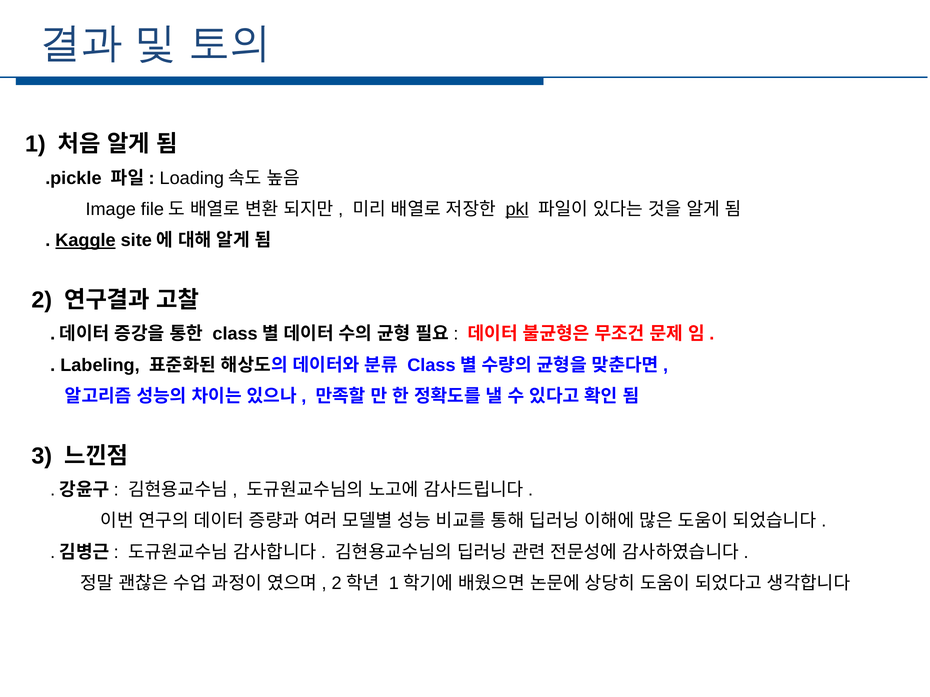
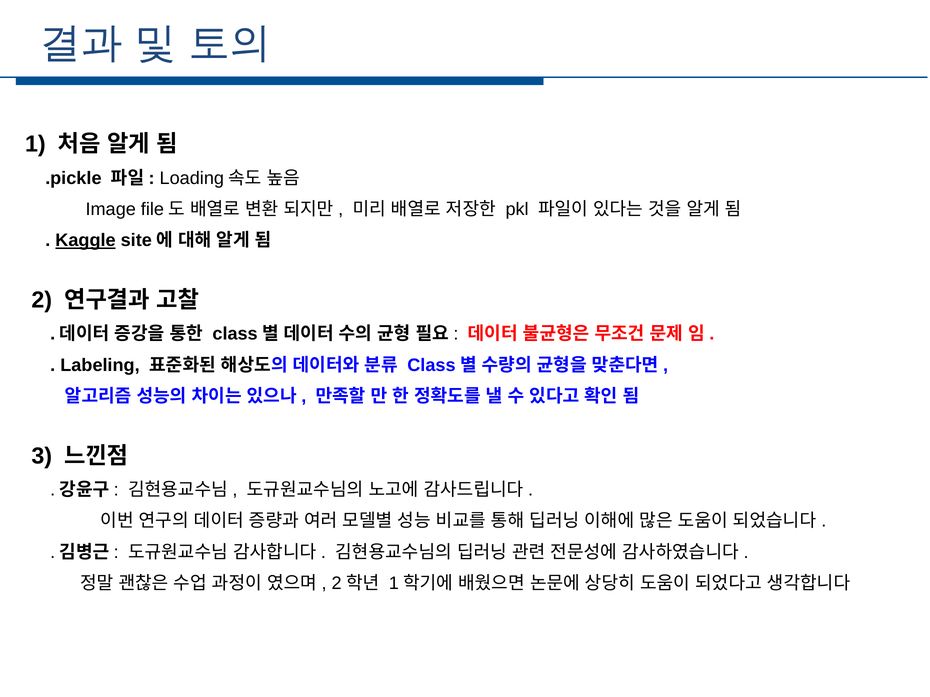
pkl underline: present -> none
